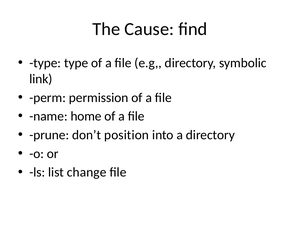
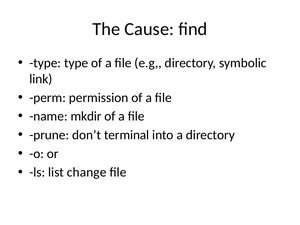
home: home -> mkdir
position: position -> terminal
